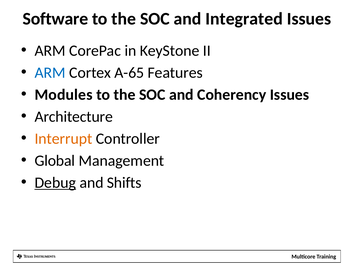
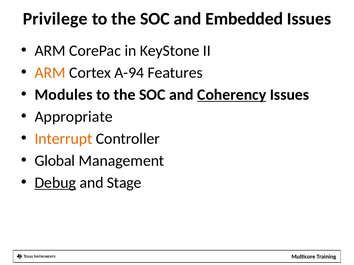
Software: Software -> Privilege
Integrated: Integrated -> Embedded
ARM at (50, 73) colour: blue -> orange
A-65: A-65 -> A-94
Coherency underline: none -> present
Architecture: Architecture -> Appropriate
Shifts: Shifts -> Stage
